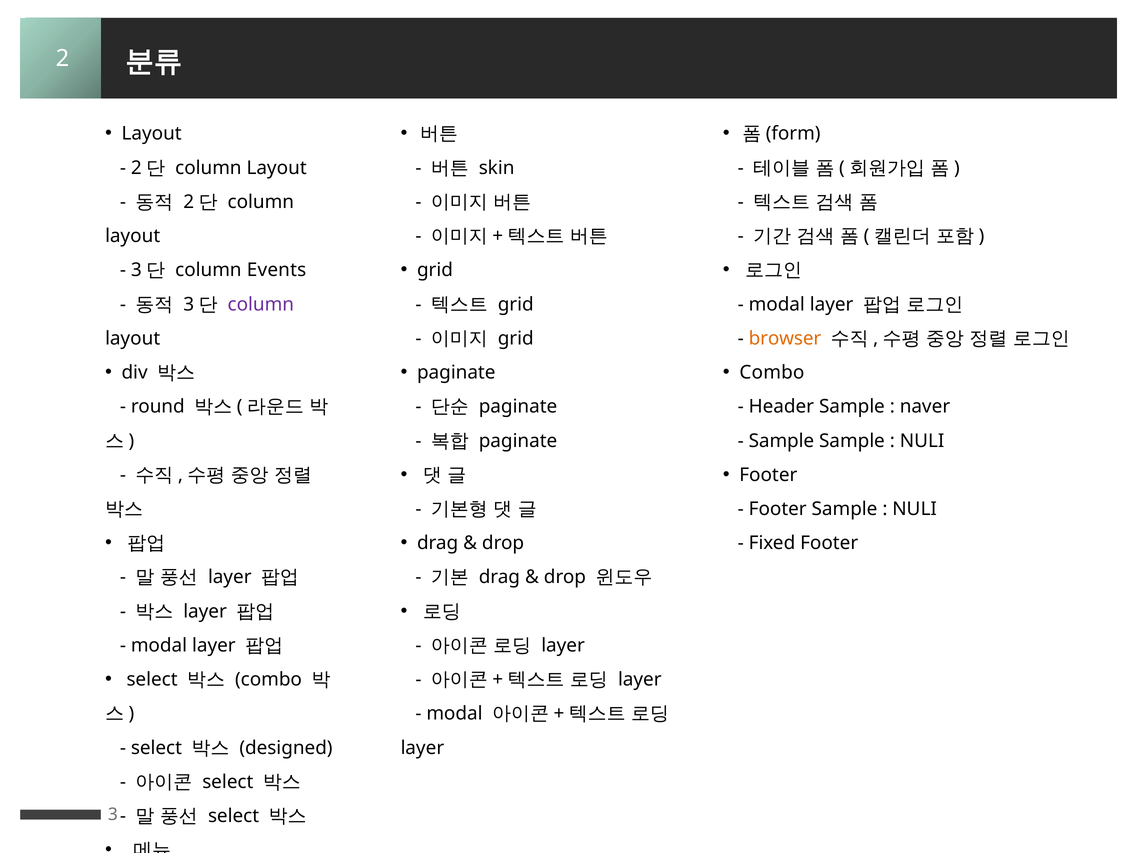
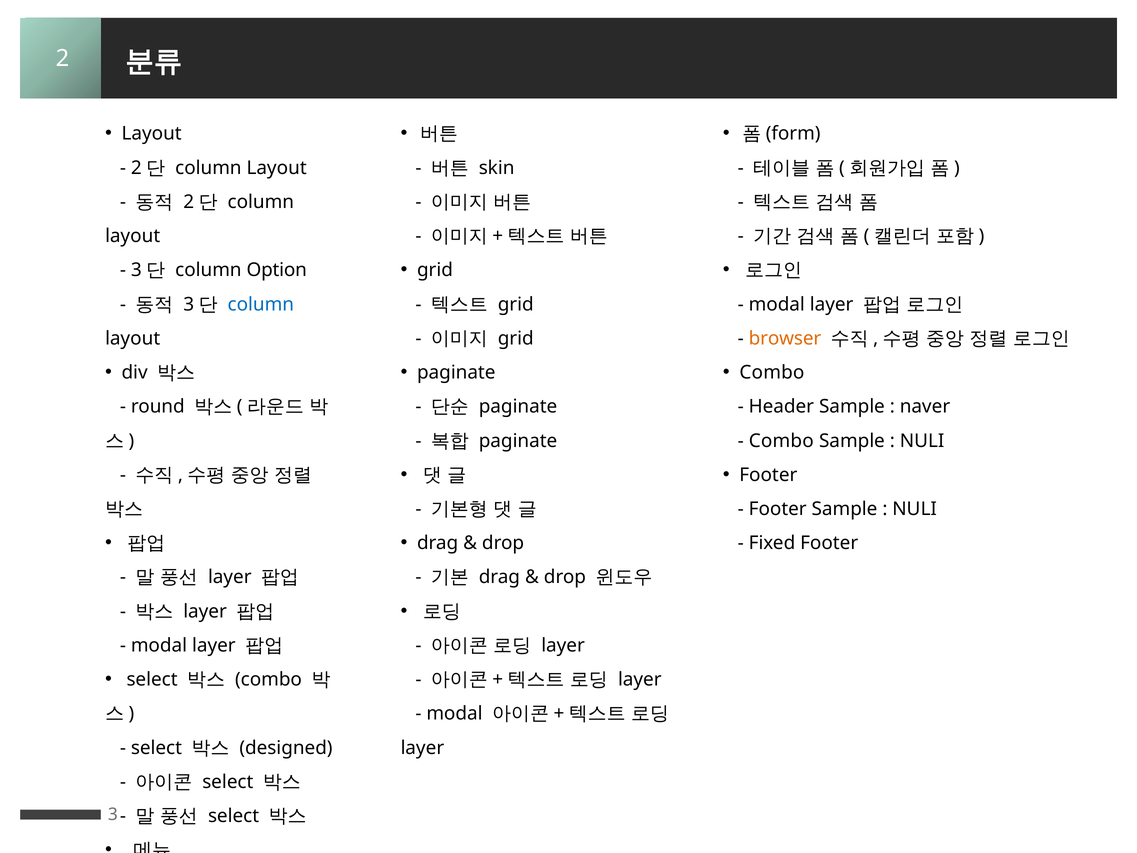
Events: Events -> Option
column at (261, 304) colour: purple -> blue
Sample at (781, 441): Sample -> Combo
